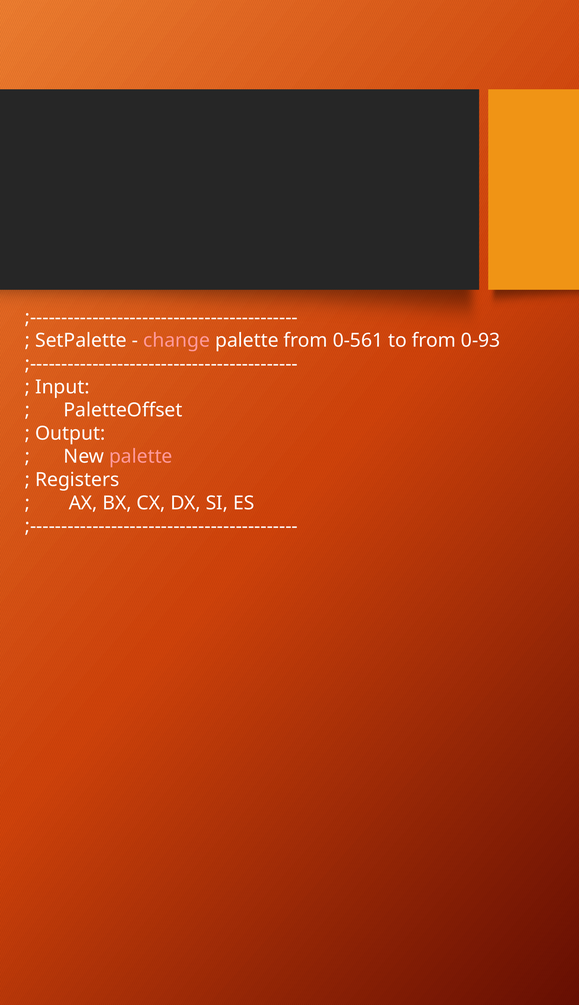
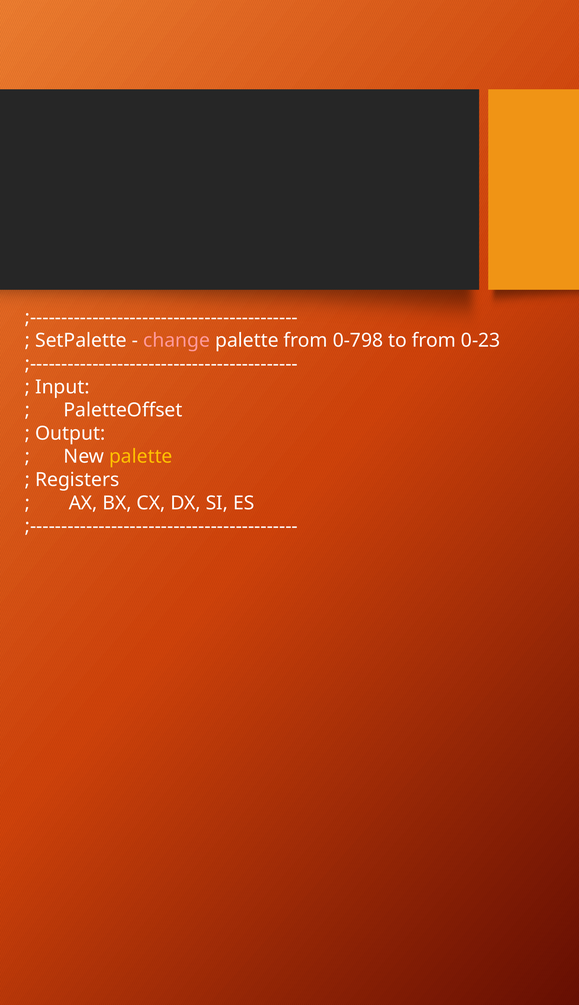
0-561: 0-561 -> 0-798
0-93: 0-93 -> 0-23
palette at (141, 457) colour: pink -> yellow
